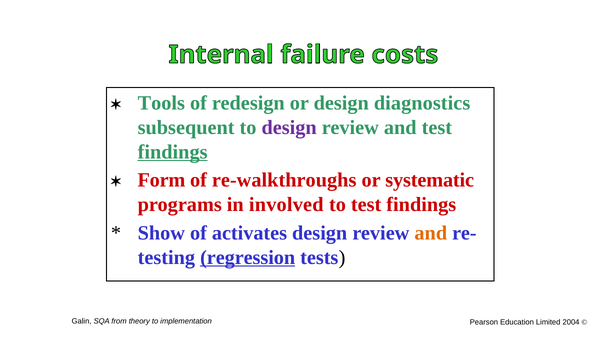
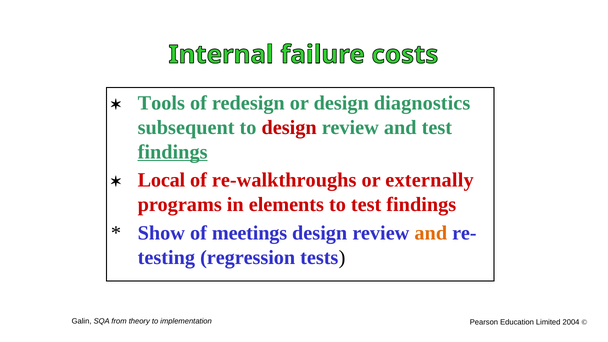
design at (289, 128) colour: purple -> red
Form: Form -> Local
systematic: systematic -> externally
involved: involved -> elements
activates: activates -> meetings
regression underline: present -> none
